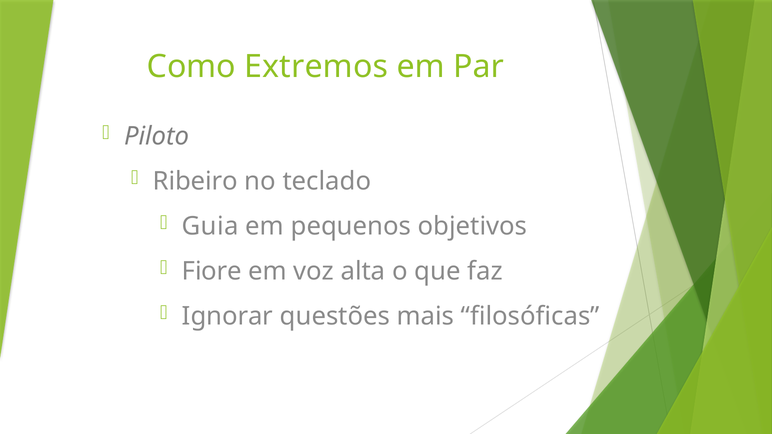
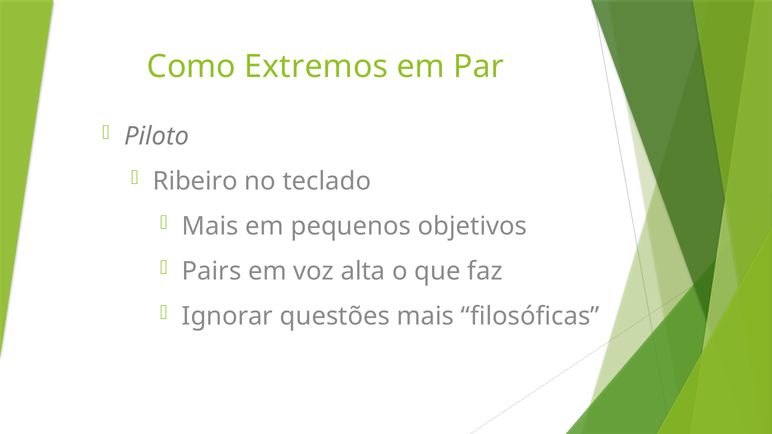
Guia at (210, 226): Guia -> Mais
Fiore: Fiore -> Pairs
